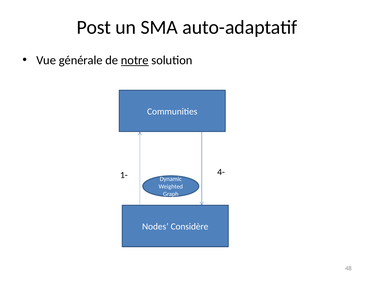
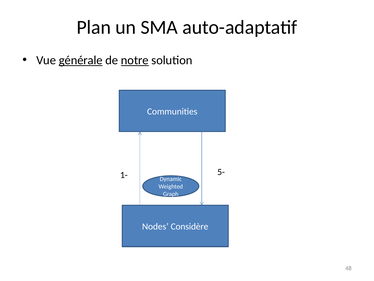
Post: Post -> Plan
générale underline: none -> present
4-: 4- -> 5-
